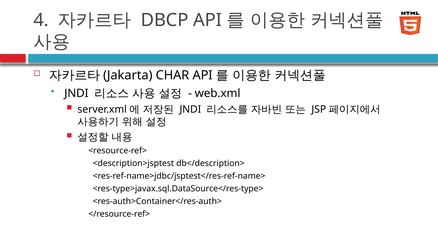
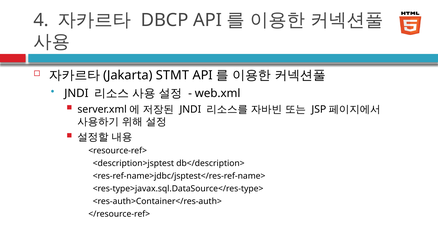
CHAR: CHAR -> STMT
